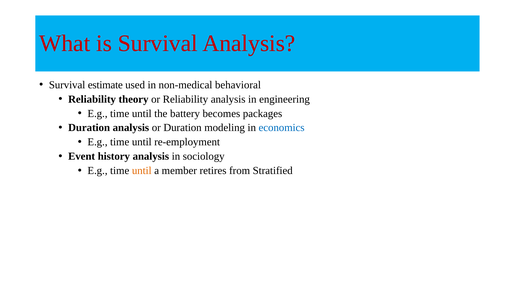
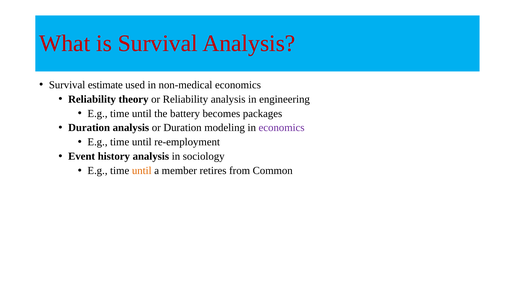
non-medical behavioral: behavioral -> economics
economics at (282, 128) colour: blue -> purple
Stratified: Stratified -> Common
